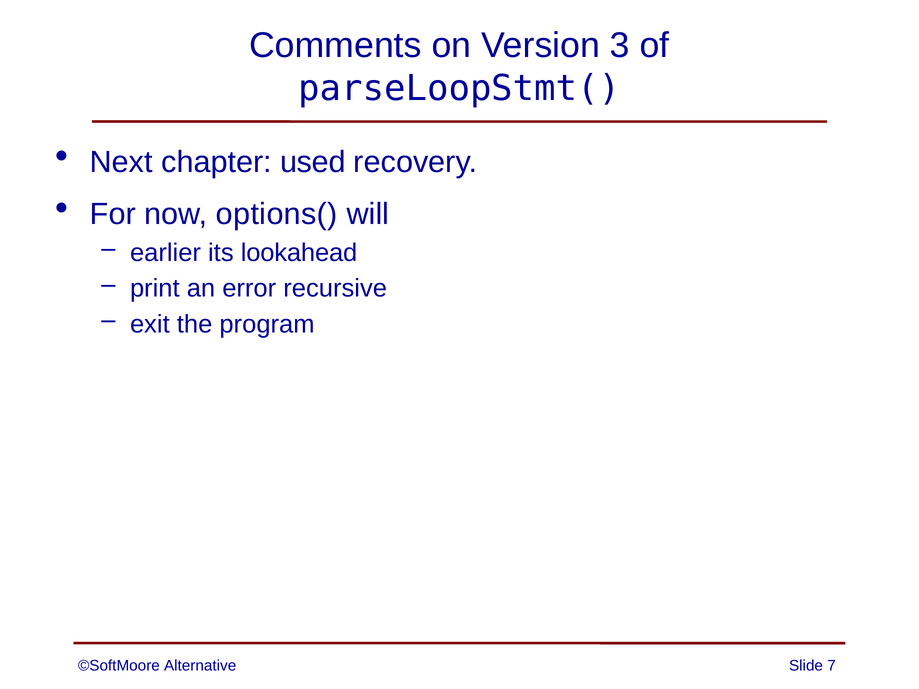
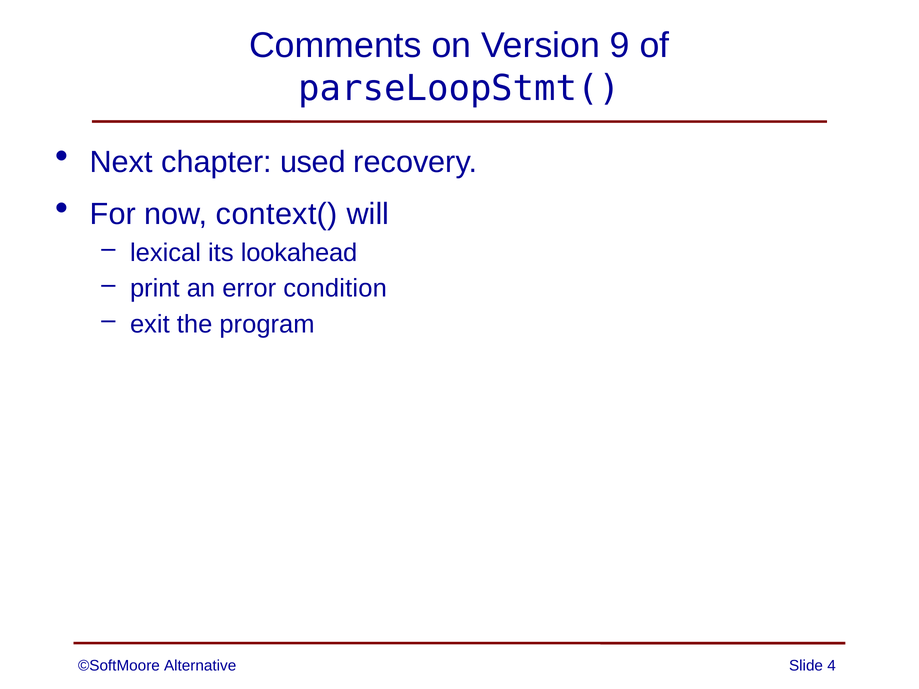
3: 3 -> 9
options(: options( -> context(
earlier: earlier -> lexical
recursive: recursive -> condition
7: 7 -> 4
